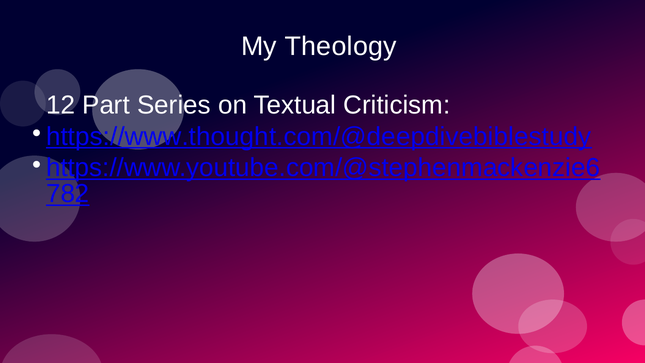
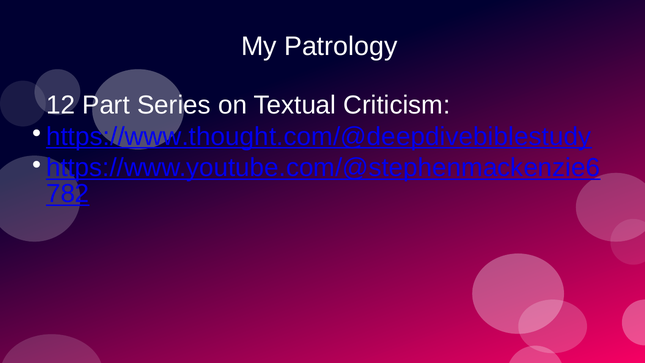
Theology: Theology -> Patrology
